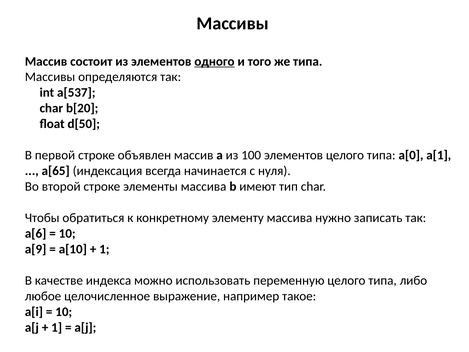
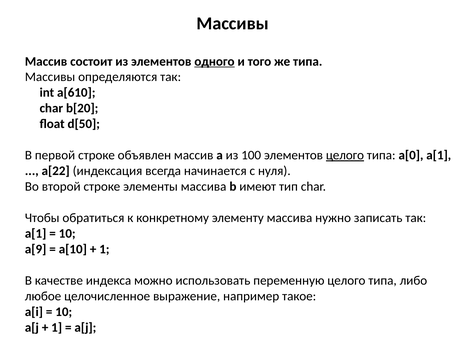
a[537: a[537 -> a[610
целого at (345, 155) underline: none -> present
а[65: а[65 -> а[22
a[6: a[6 -> a[1
